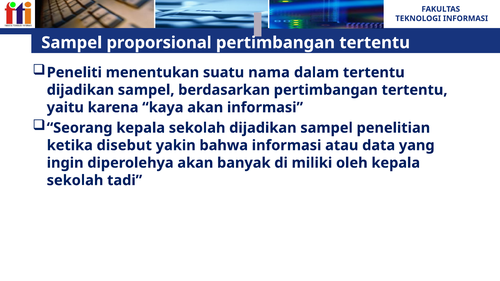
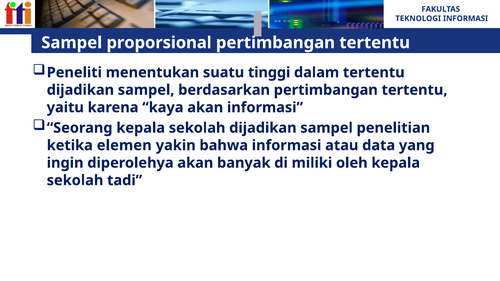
nama: nama -> tinggi
disebut: disebut -> elemen
